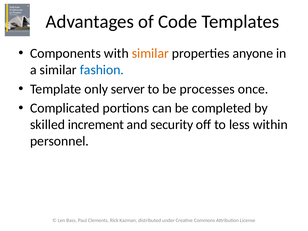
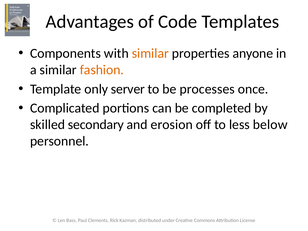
fashion colour: blue -> orange
increment: increment -> secondary
security: security -> erosion
within: within -> below
